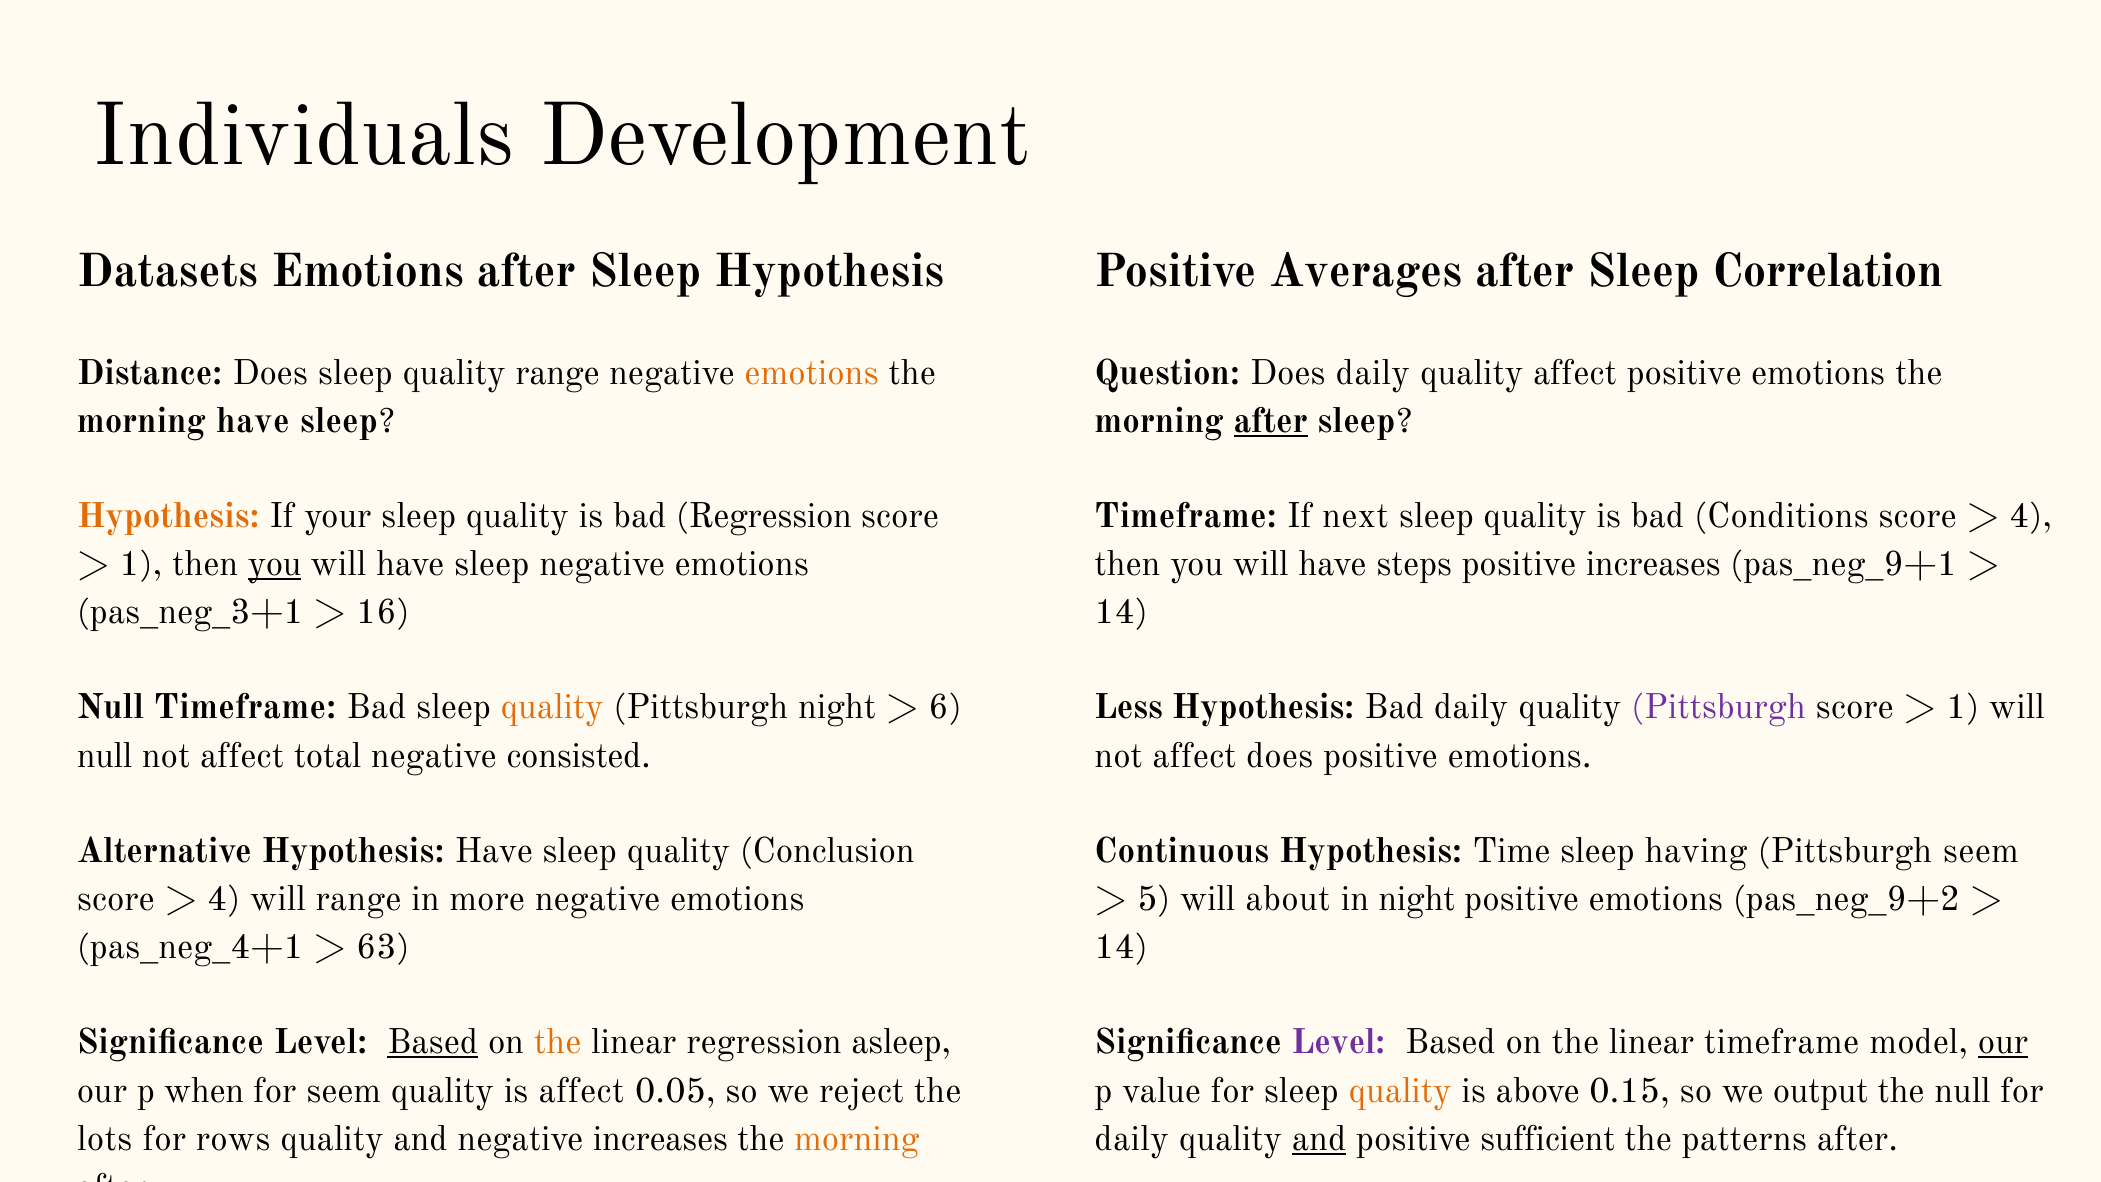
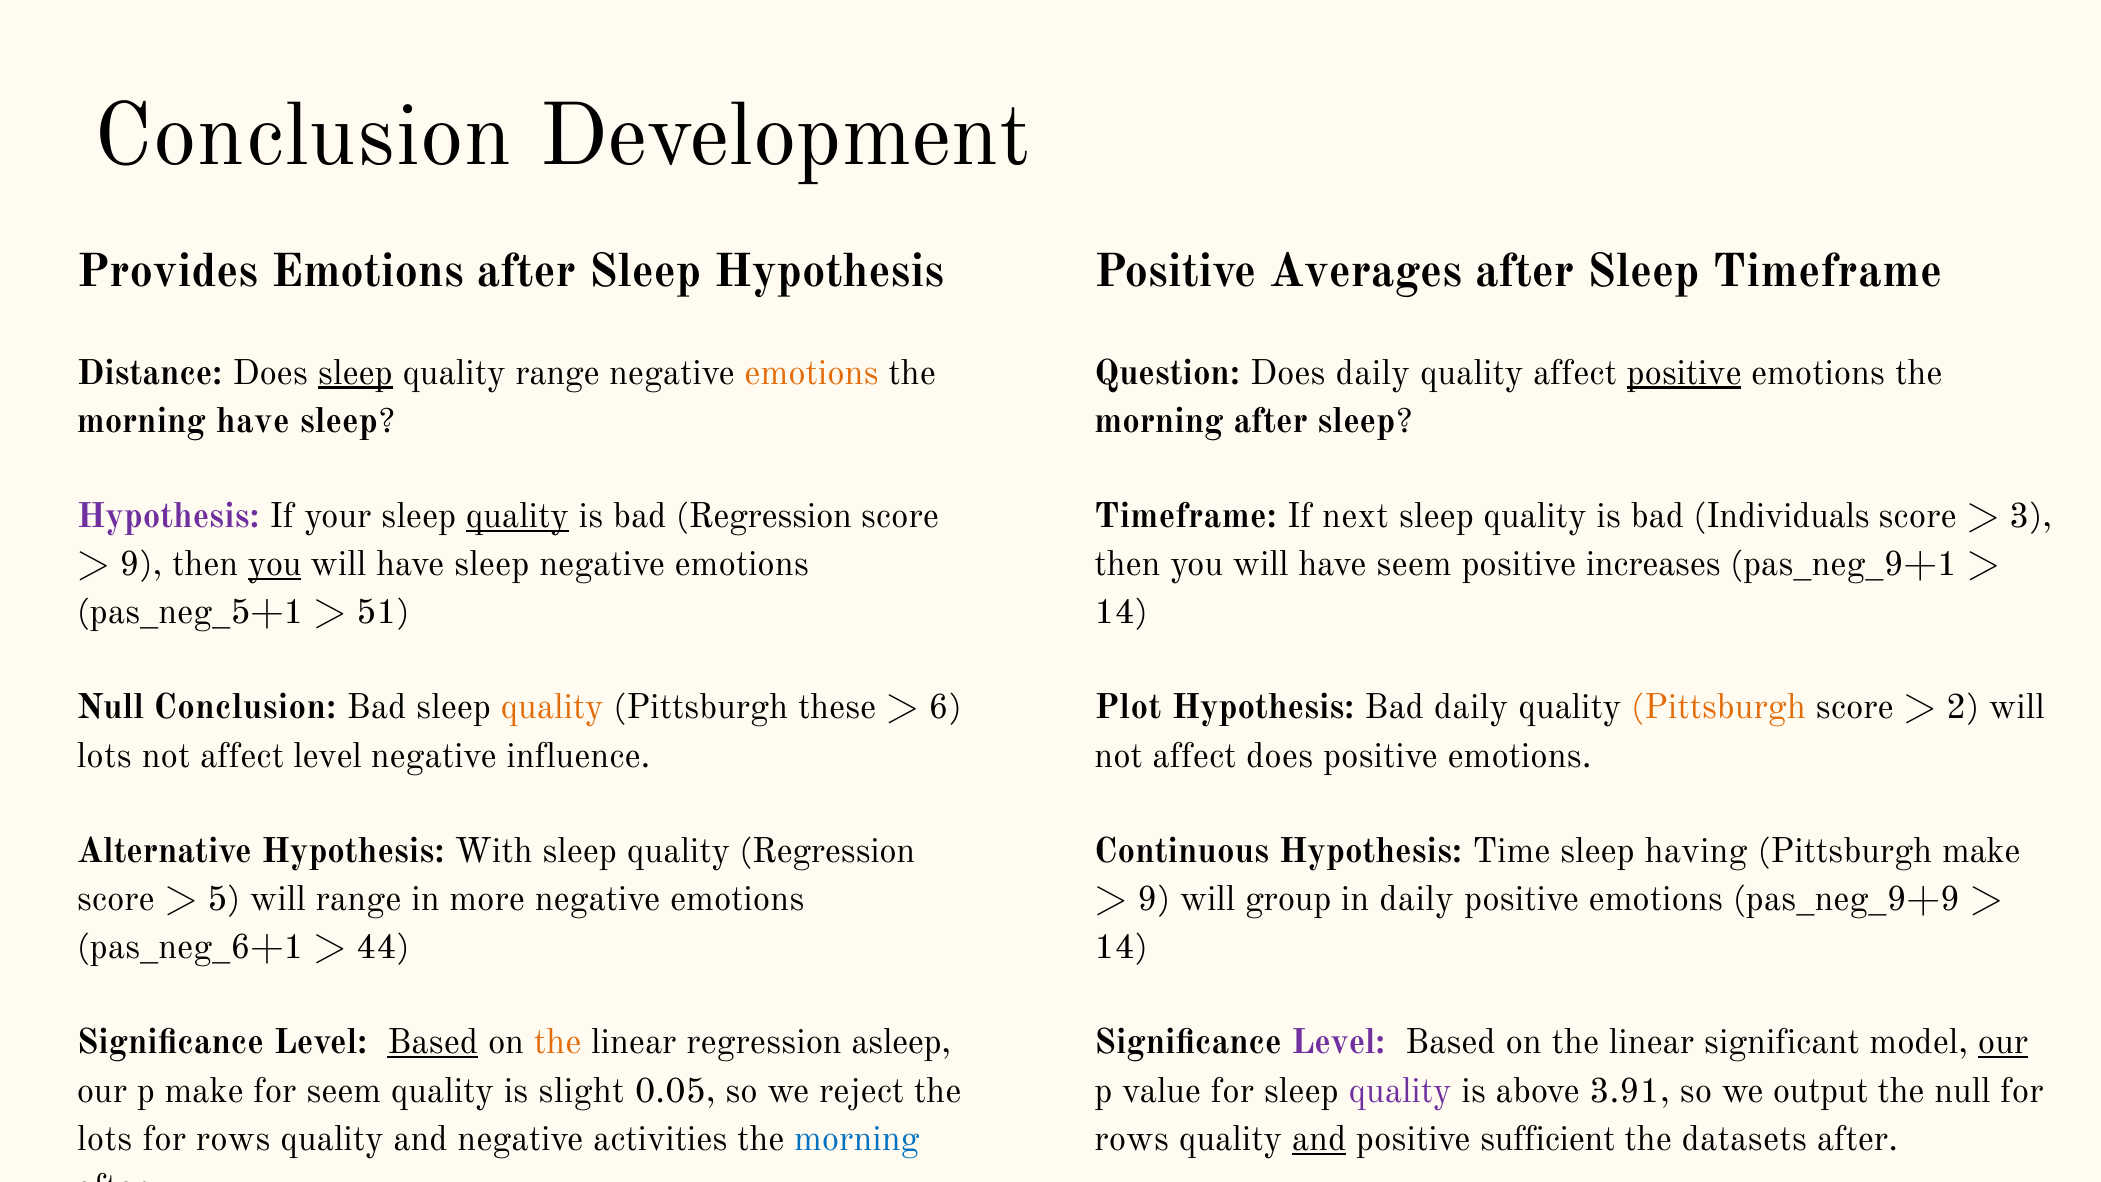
Individuals at (303, 135): Individuals -> Conclusion
Datasets: Datasets -> Provides
Correlation at (1828, 271): Correlation -> Timeframe
sleep at (355, 372) underline: none -> present
positive at (1684, 372) underline: none -> present
after at (1271, 421) underline: present -> none
Hypothesis at (168, 516) colour: orange -> purple
quality at (517, 516) underline: none -> present
Conditions: Conditions -> Individuals
4 at (2031, 516): 4 -> 3
1 at (141, 564): 1 -> 9
have steps: steps -> seem
pas_neg_3+1: pas_neg_3+1 -> pas_neg_5+1
16: 16 -> 51
Null Timeframe: Timeframe -> Conclusion
Pittsburgh night: night -> these
Less: Less -> Plot
Pittsburgh at (1718, 707) colour: purple -> orange
1 at (1963, 707): 1 -> 2
null at (105, 756): null -> lots
affect total: total -> level
consisted: consisted -> influence
Hypothesis Have: Have -> With
quality Conclusion: Conclusion -> Regression
Pittsburgh seem: seem -> make
4 at (224, 899): 4 -> 5
5 at (1154, 899): 5 -> 9
about: about -> group
in night: night -> daily
pas_neg_9+2: pas_neg_9+2 -> pas_neg_9+9
pas_neg_4+1: pas_neg_4+1 -> pas_neg_6+1
63: 63 -> 44
linear timeframe: timeframe -> significant
p when: when -> make
is affect: affect -> slight
quality at (1400, 1090) colour: orange -> purple
0.15: 0.15 -> 3.91
negative increases: increases -> activities
morning at (857, 1139) colour: orange -> blue
daily at (1132, 1139): daily -> rows
patterns: patterns -> datasets
